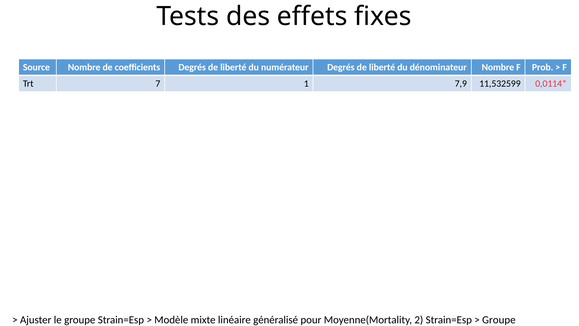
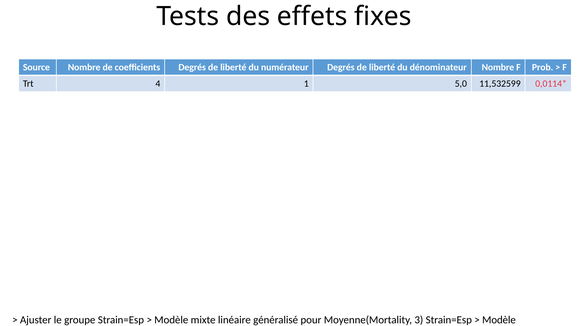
7: 7 -> 4
7,9: 7,9 -> 5,0
2: 2 -> 3
Groupe at (499, 320): Groupe -> Modèle
